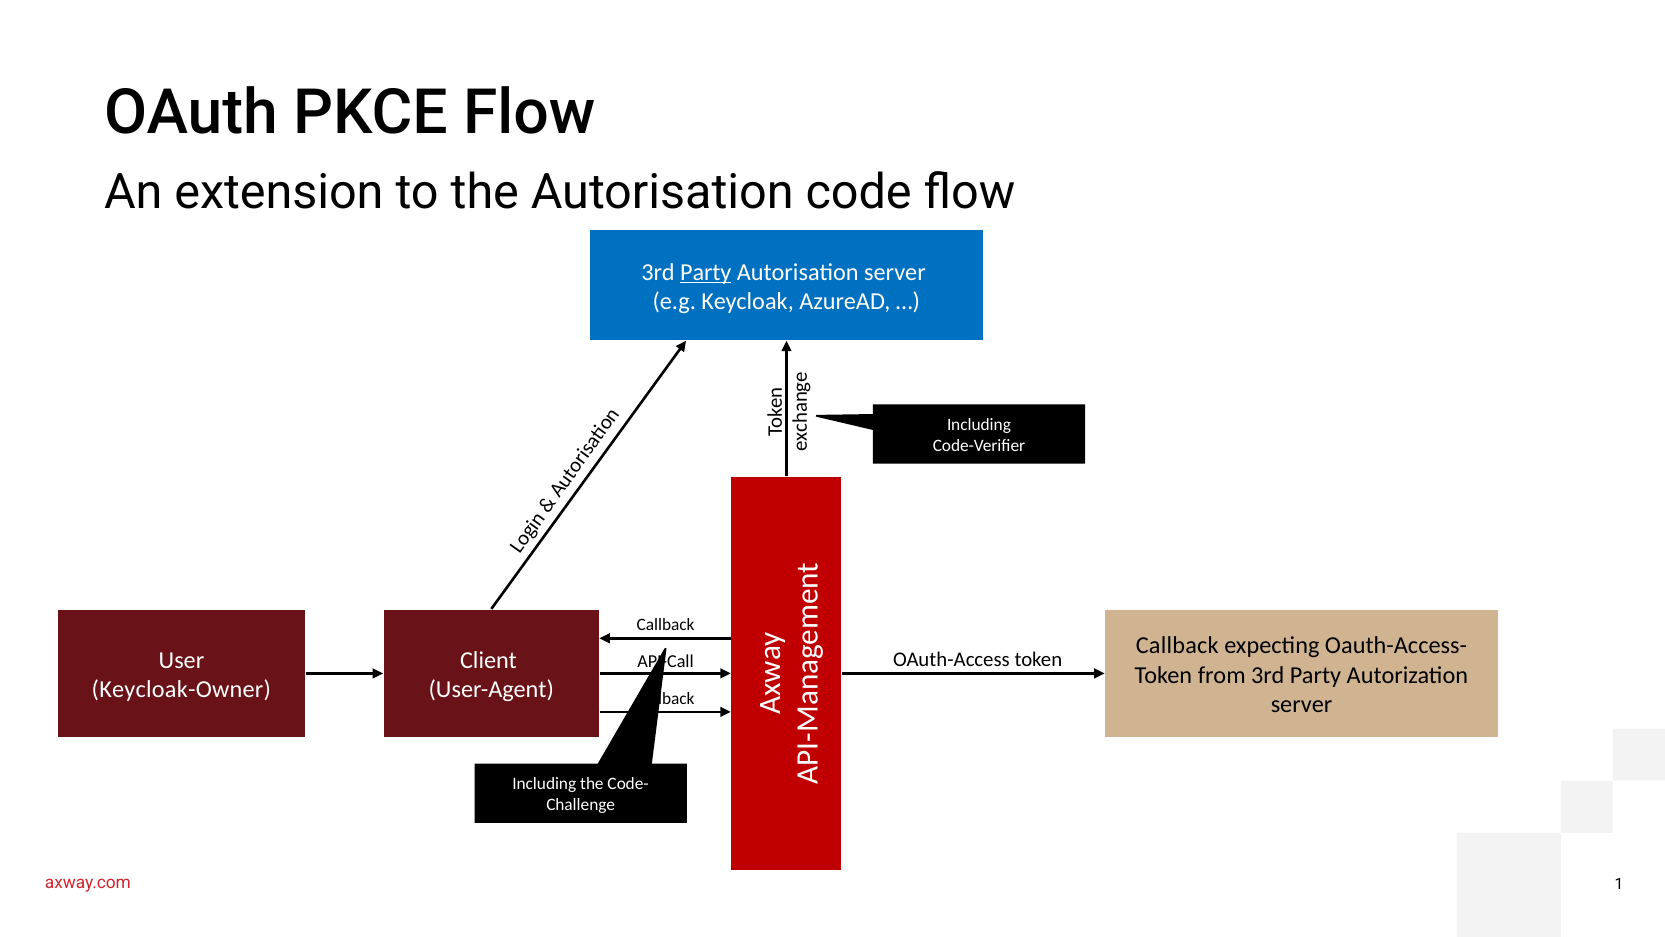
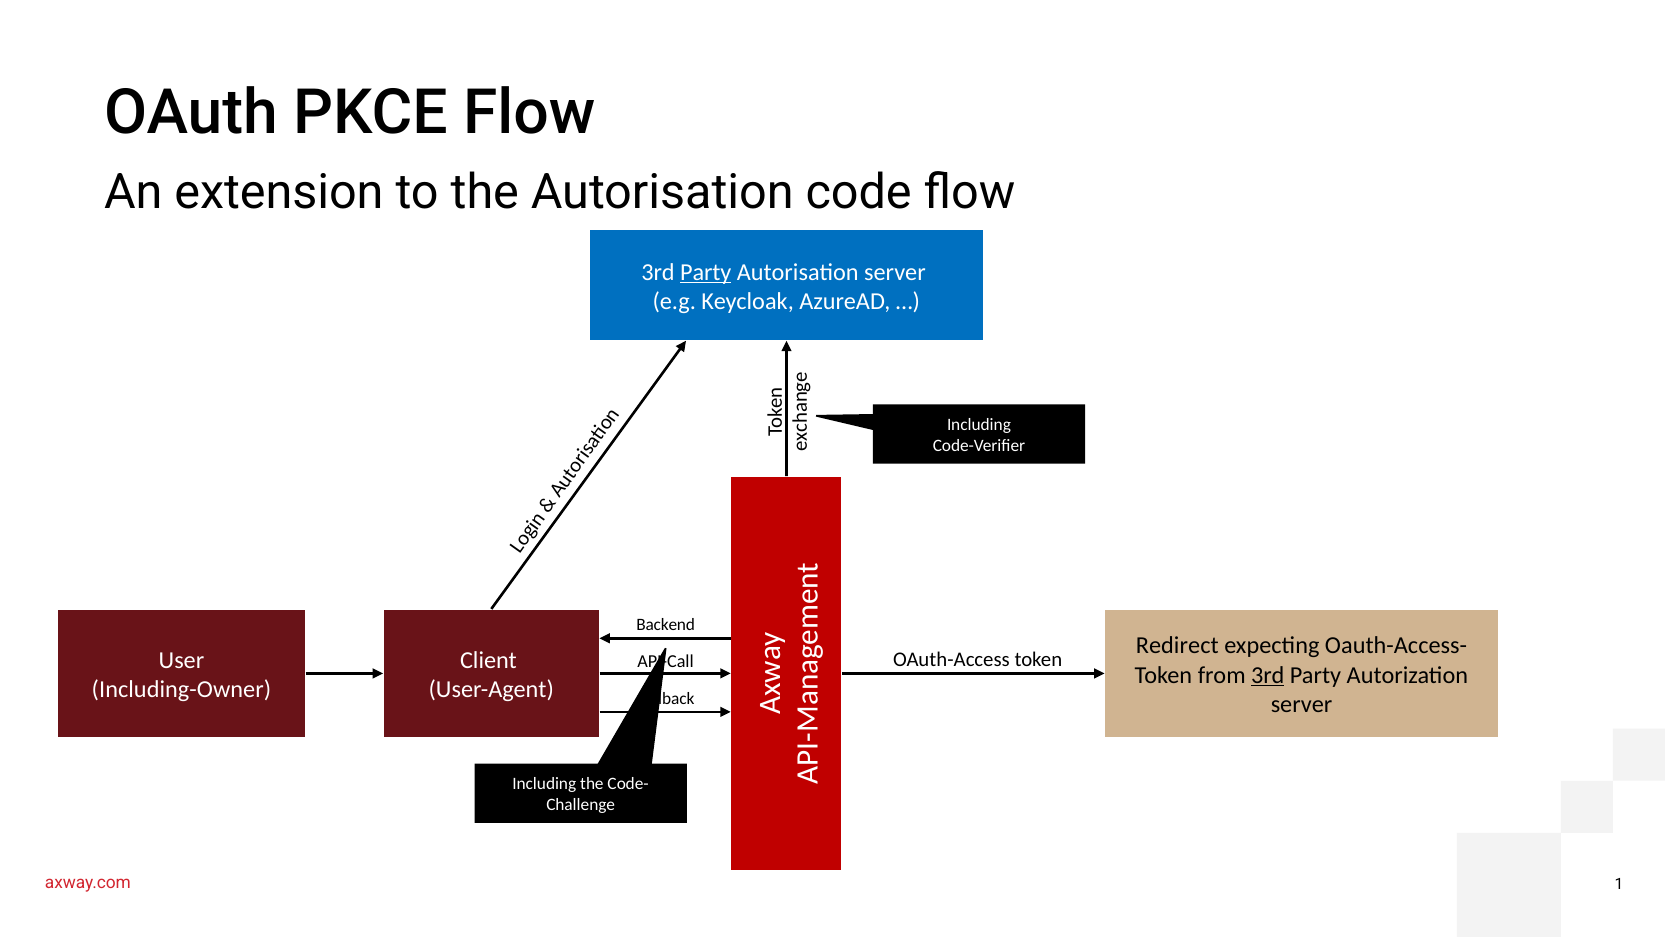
Callback at (666, 624): Callback -> Backend
Callback at (1177, 646): Callback -> Redirect
3rd at (1268, 675) underline: none -> present
Keycloak-Owner: Keycloak-Owner -> Including-Owner
